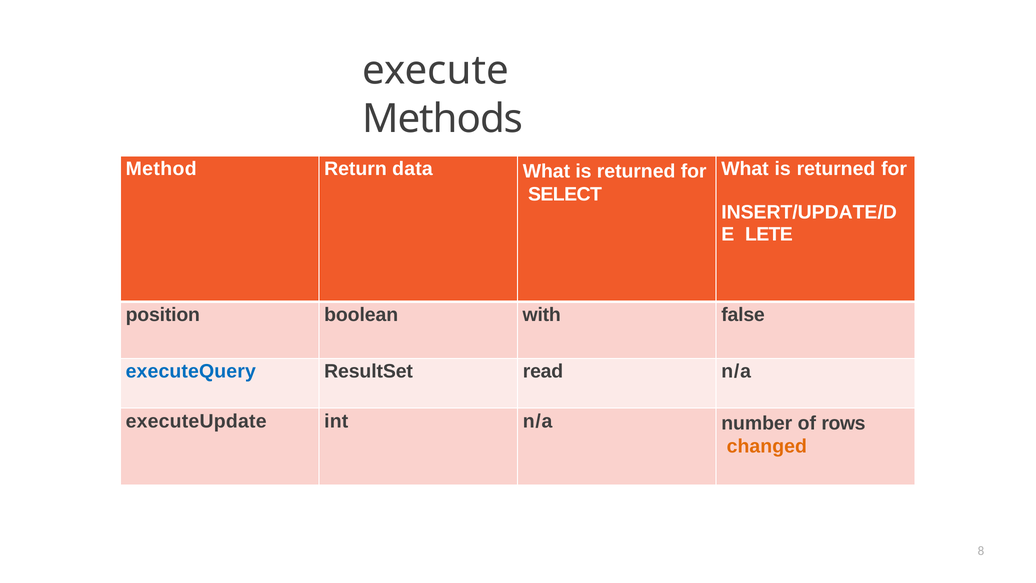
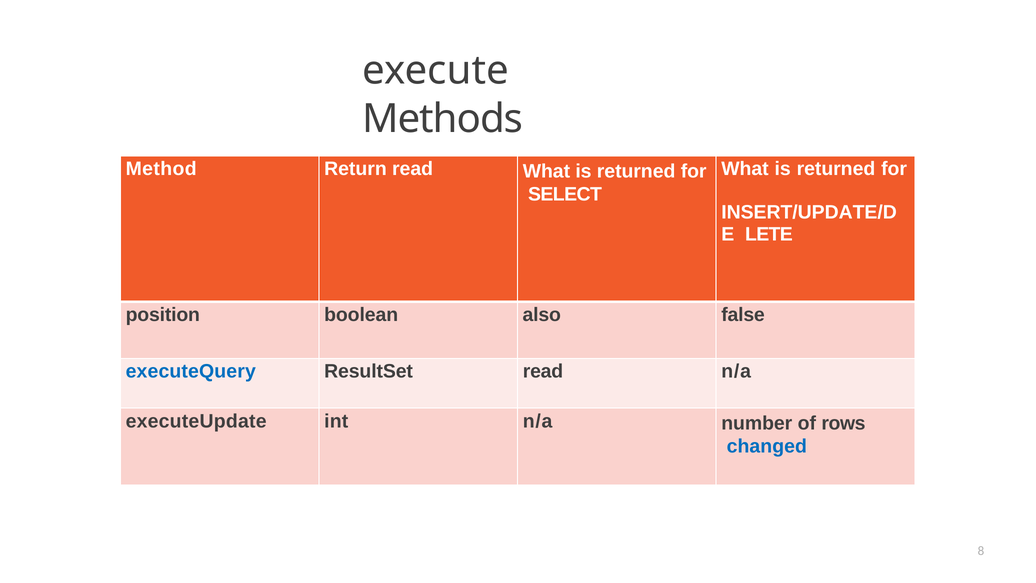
Return data: data -> read
with: with -> also
changed colour: orange -> blue
